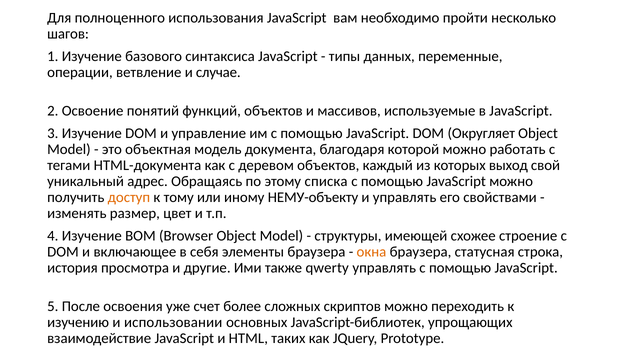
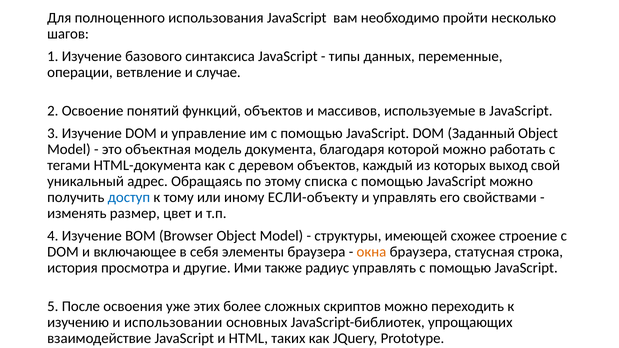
Округляет: Округляет -> Заданный
доступ colour: orange -> blue
НЕМУ-объекту: НЕМУ-объекту -> ЕСЛИ-объекту
qwerty: qwerty -> радиус
счет: счет -> этих
